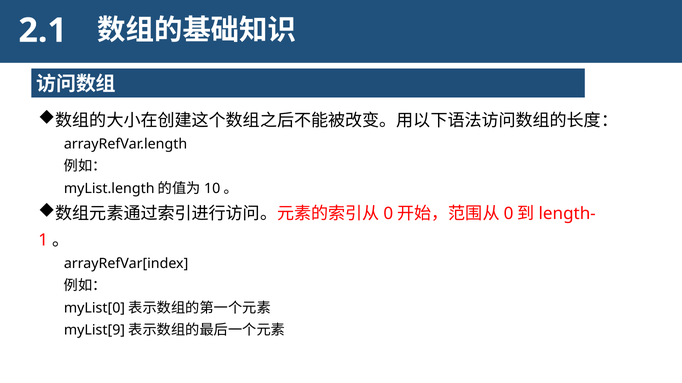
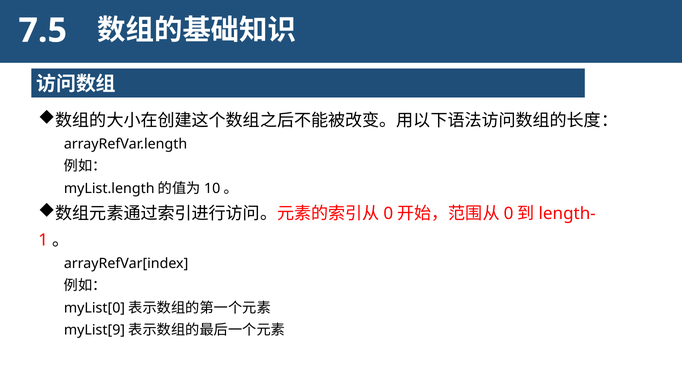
2.1: 2.1 -> 7.5
